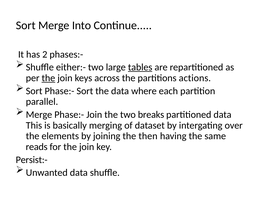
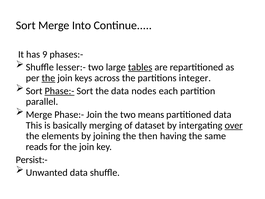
2: 2 -> 9
either:-: either:- -> lesser:-
actions: actions -> integer
Phase:- at (59, 91) underline: none -> present
where: where -> nodes
breaks: breaks -> means
over underline: none -> present
